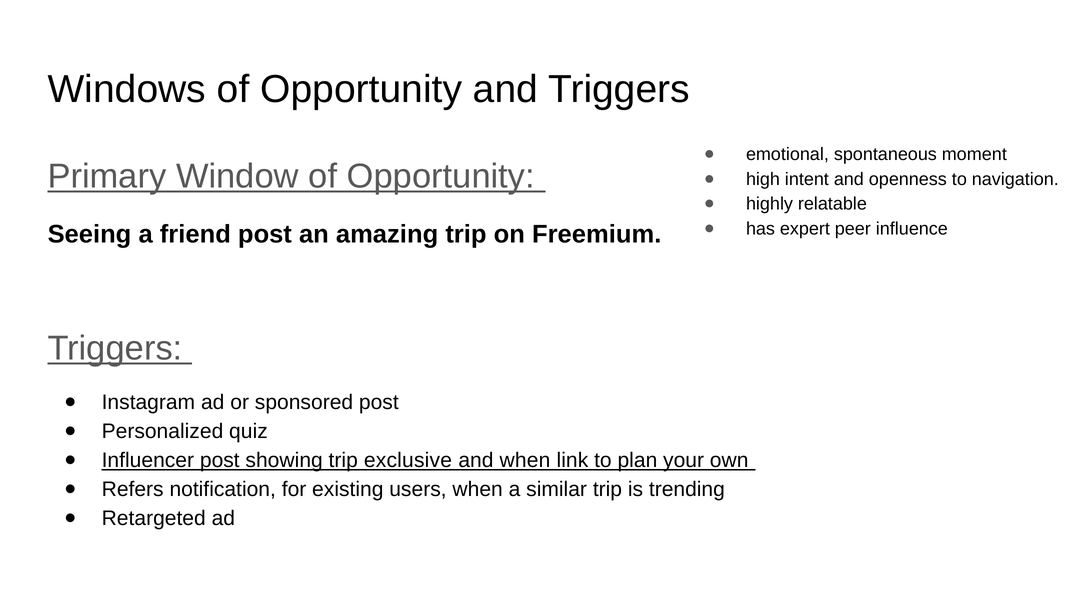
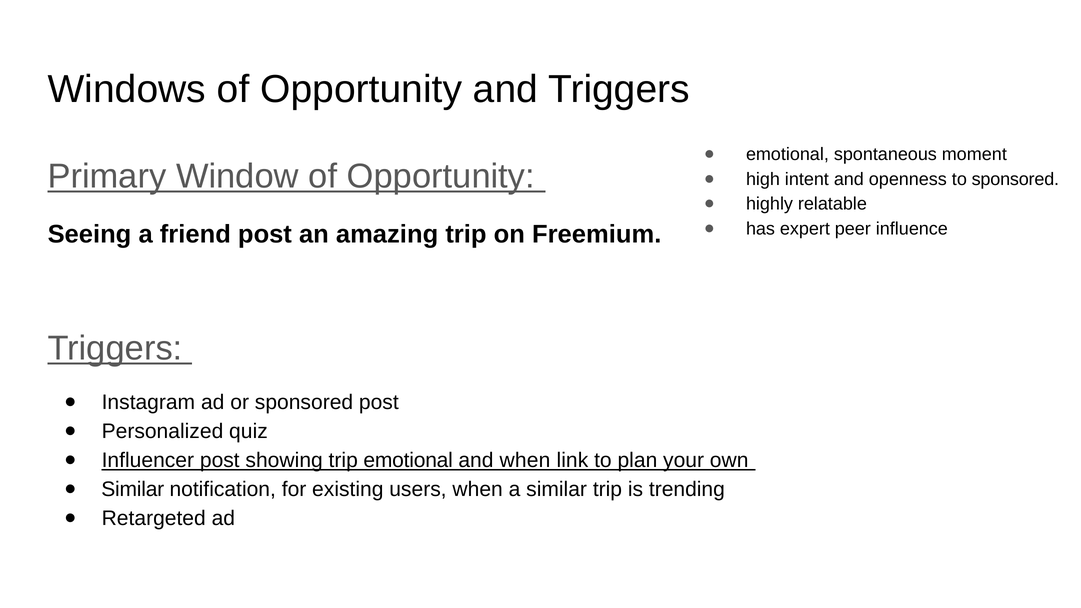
to navigation: navigation -> sponsored
trip exclusive: exclusive -> emotional
Refers at (133, 489): Refers -> Similar
